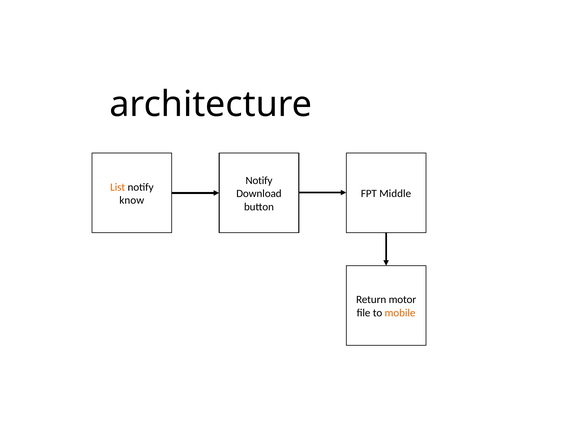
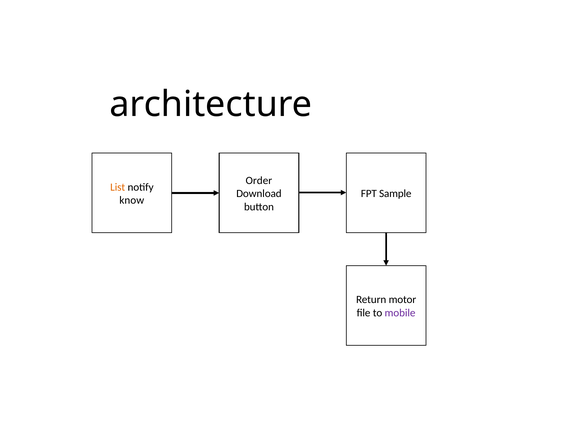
Notify at (259, 181): Notify -> Order
Middle: Middle -> Sample
mobile colour: orange -> purple
